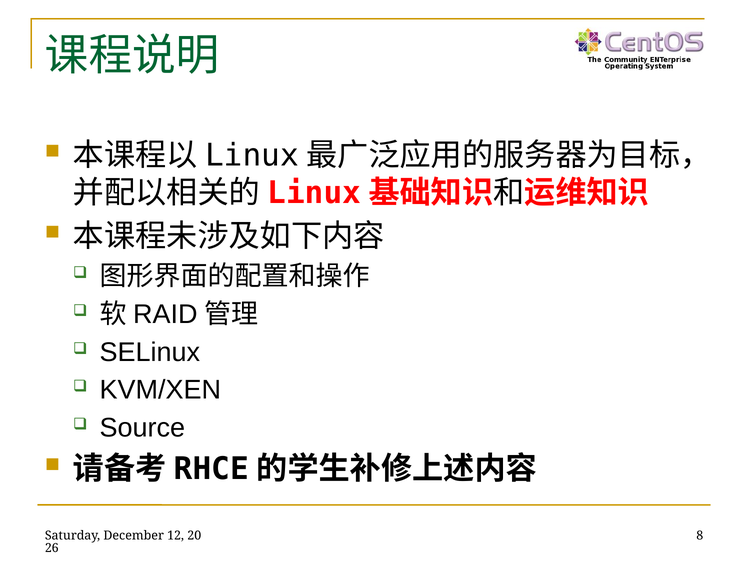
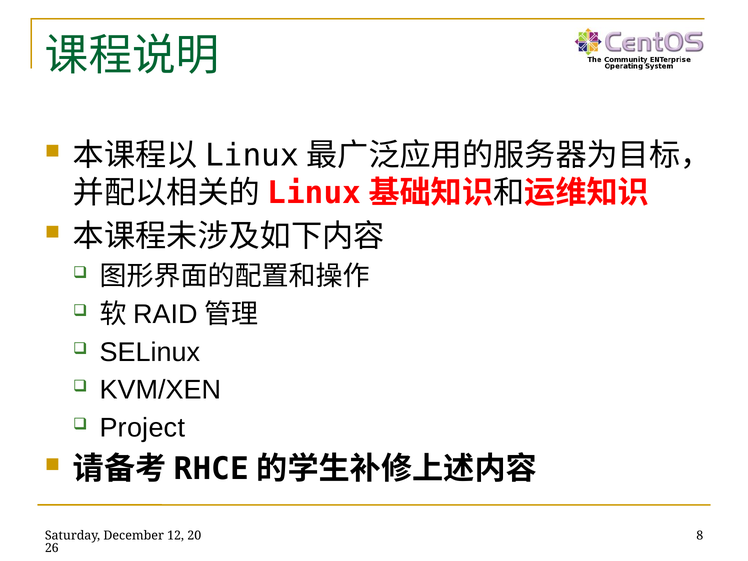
Source: Source -> Project
